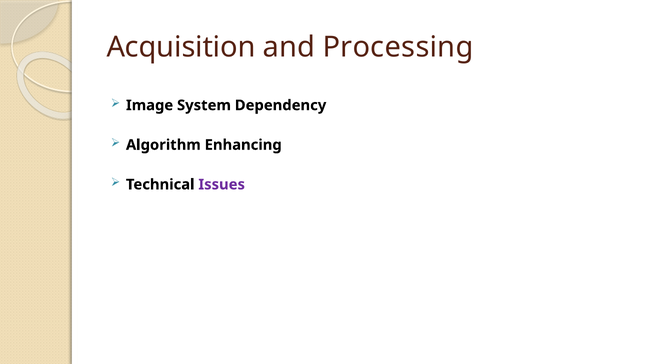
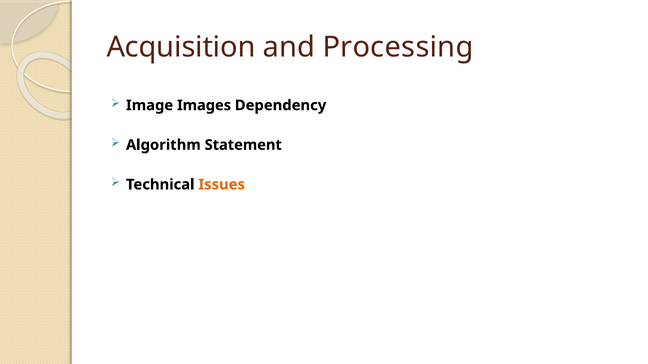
System: System -> Images
Enhancing: Enhancing -> Statement
Issues colour: purple -> orange
